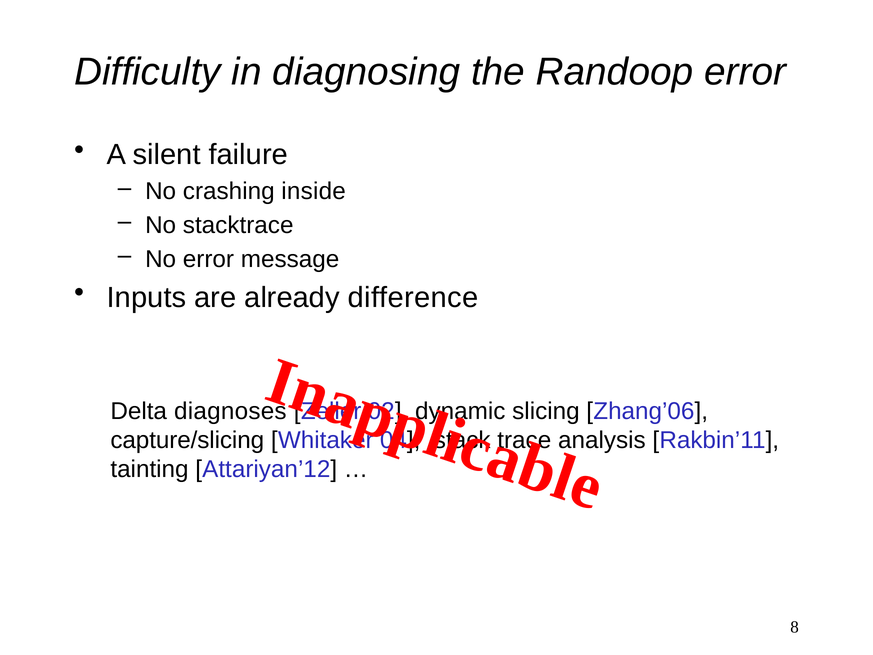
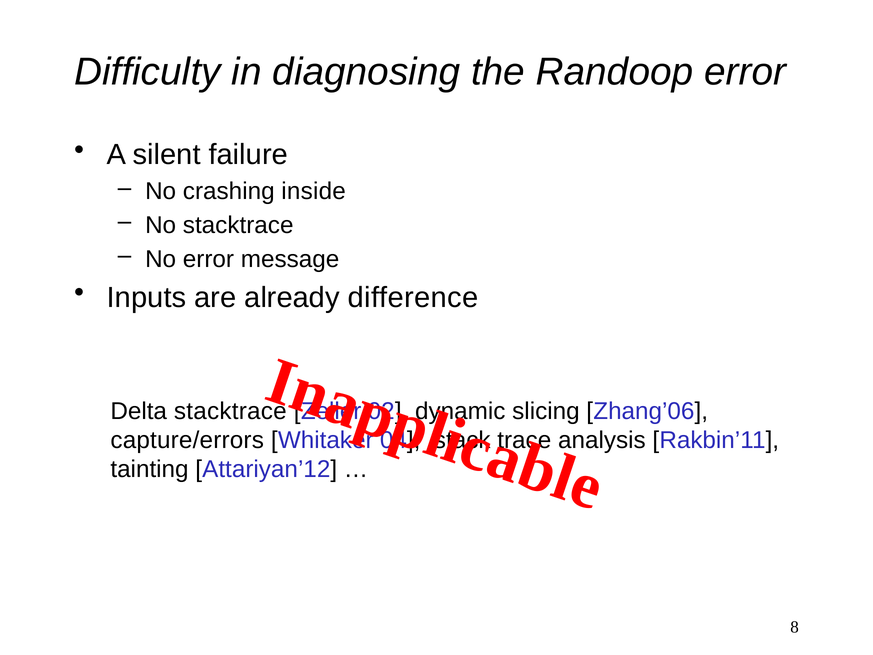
Delta diagnoses: diagnoses -> stacktrace
capture/slicing: capture/slicing -> capture/errors
